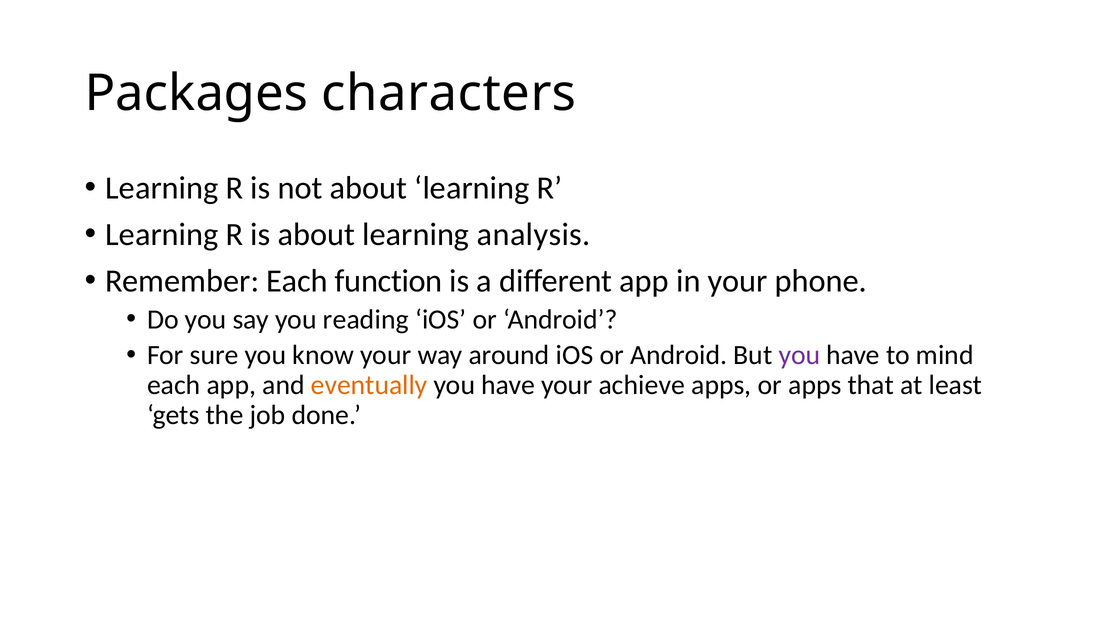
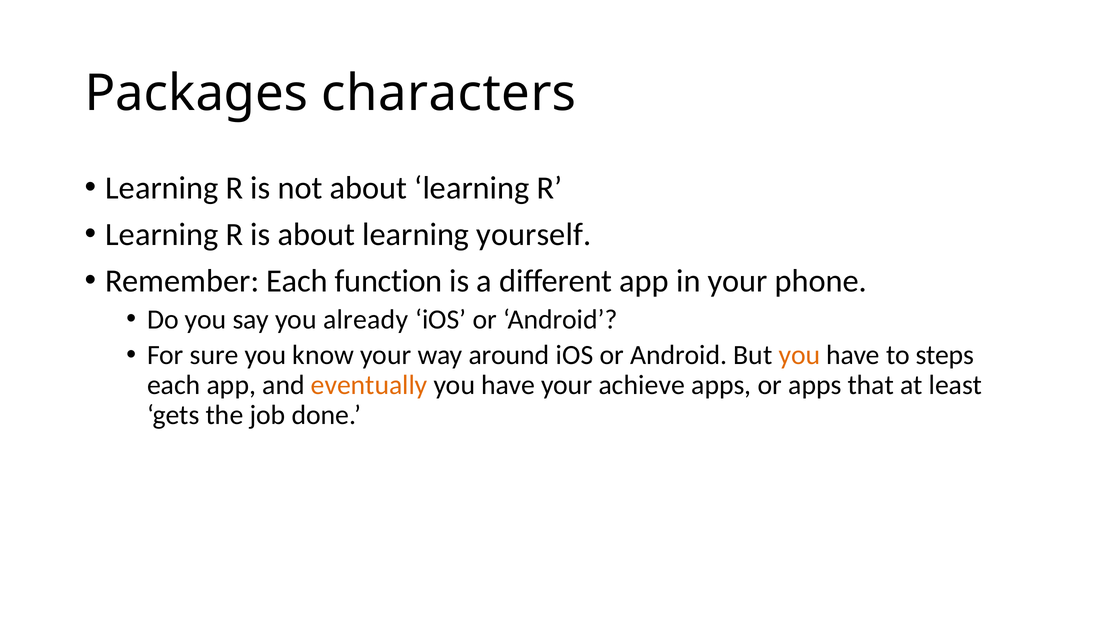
analysis: analysis -> yourself
reading: reading -> already
you at (799, 355) colour: purple -> orange
mind: mind -> steps
